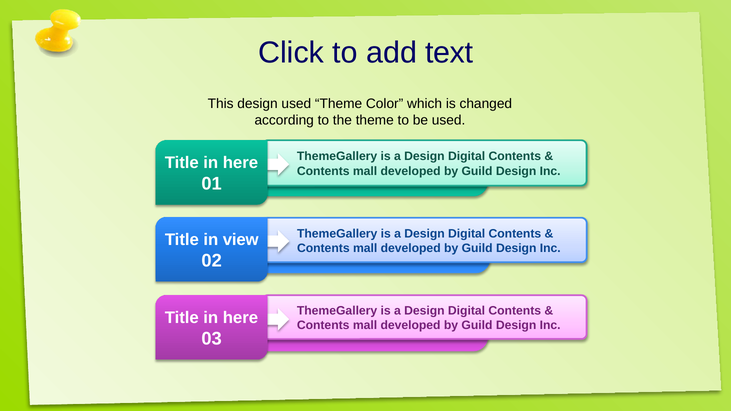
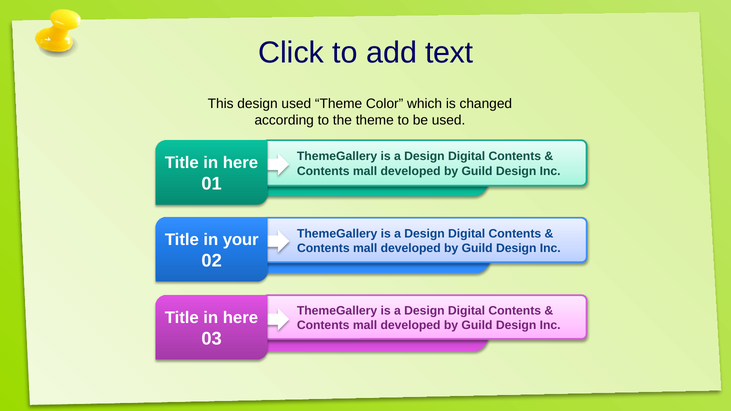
view: view -> your
